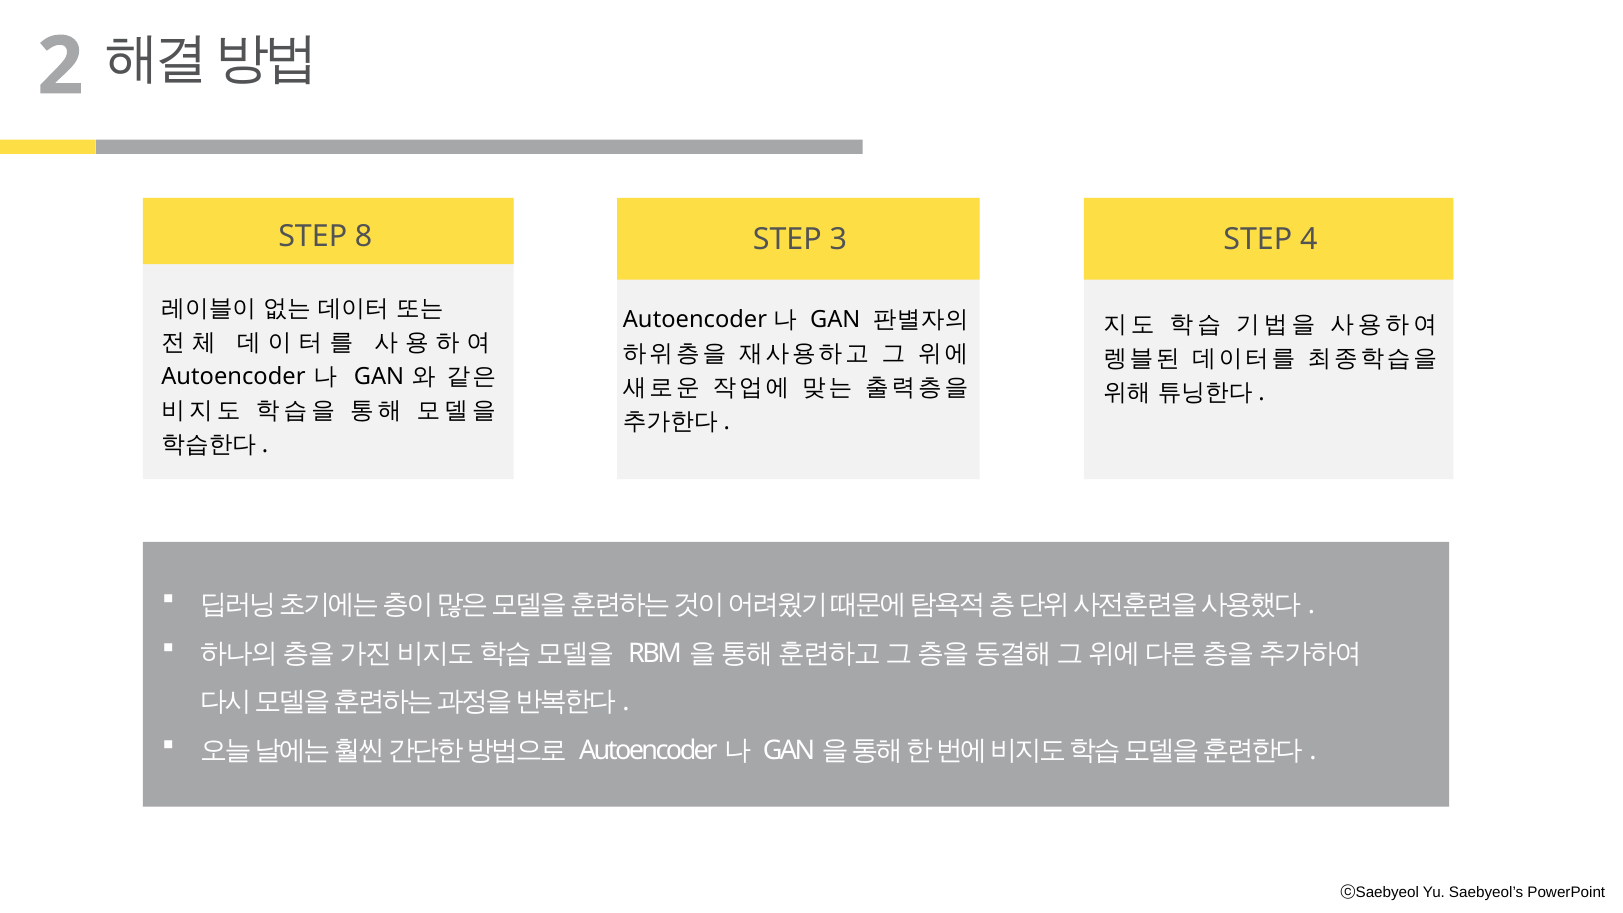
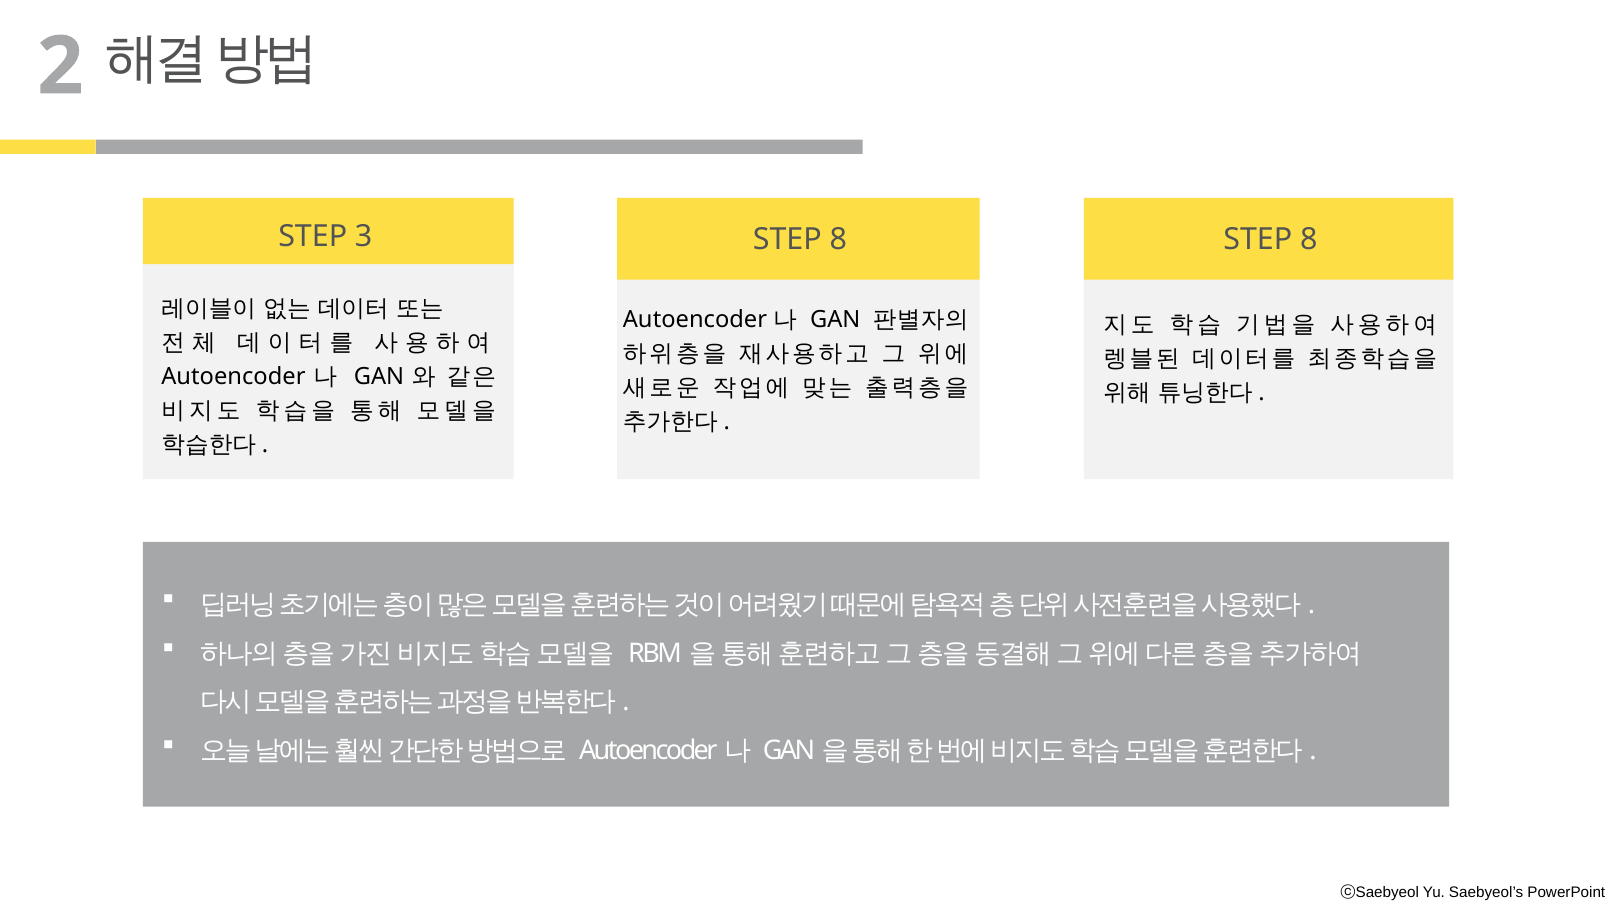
8: 8 -> 3
3 at (838, 239): 3 -> 8
4 at (1309, 239): 4 -> 8
